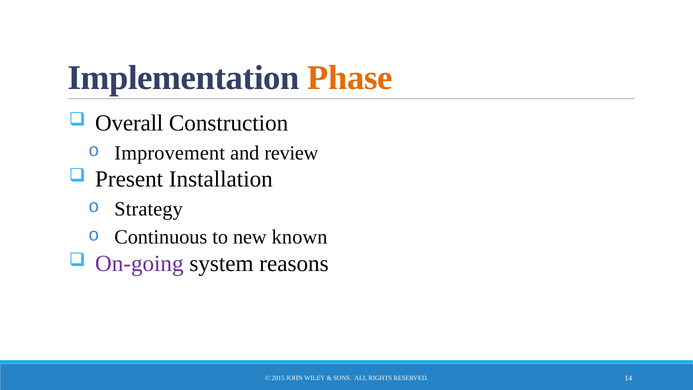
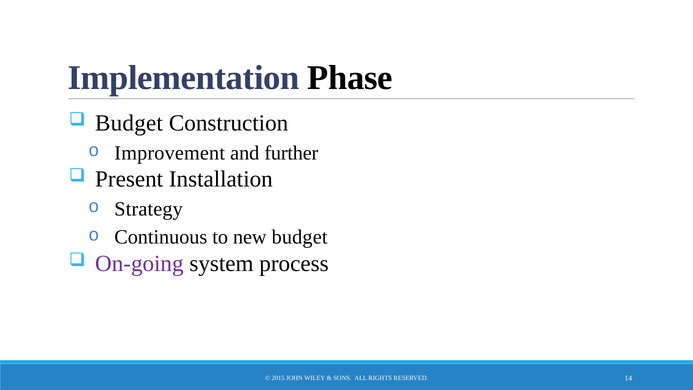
Phase colour: orange -> black
Overall at (129, 123): Overall -> Budget
review: review -> further
new known: known -> budget
reasons: reasons -> process
